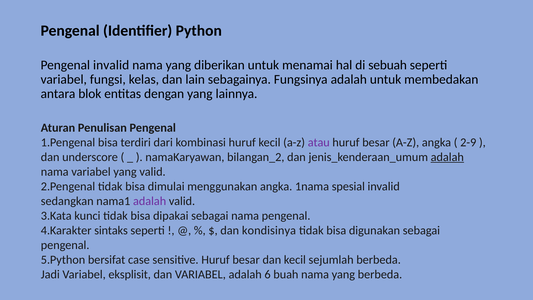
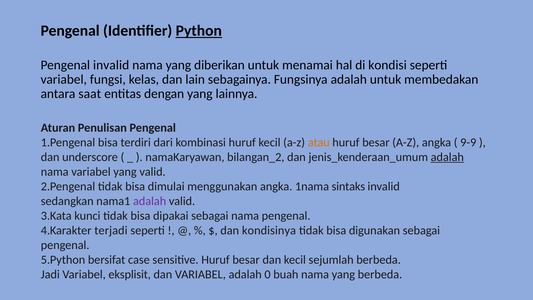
Python underline: none -> present
sebuah: sebuah -> kondisi
blok: blok -> saat
atau colour: purple -> orange
2-9: 2-9 -> 9-9
spesial: spesial -> sintaks
sintaks: sintaks -> terjadi
6: 6 -> 0
